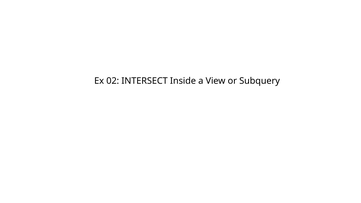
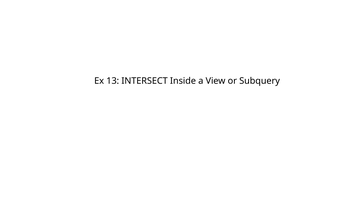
02: 02 -> 13
